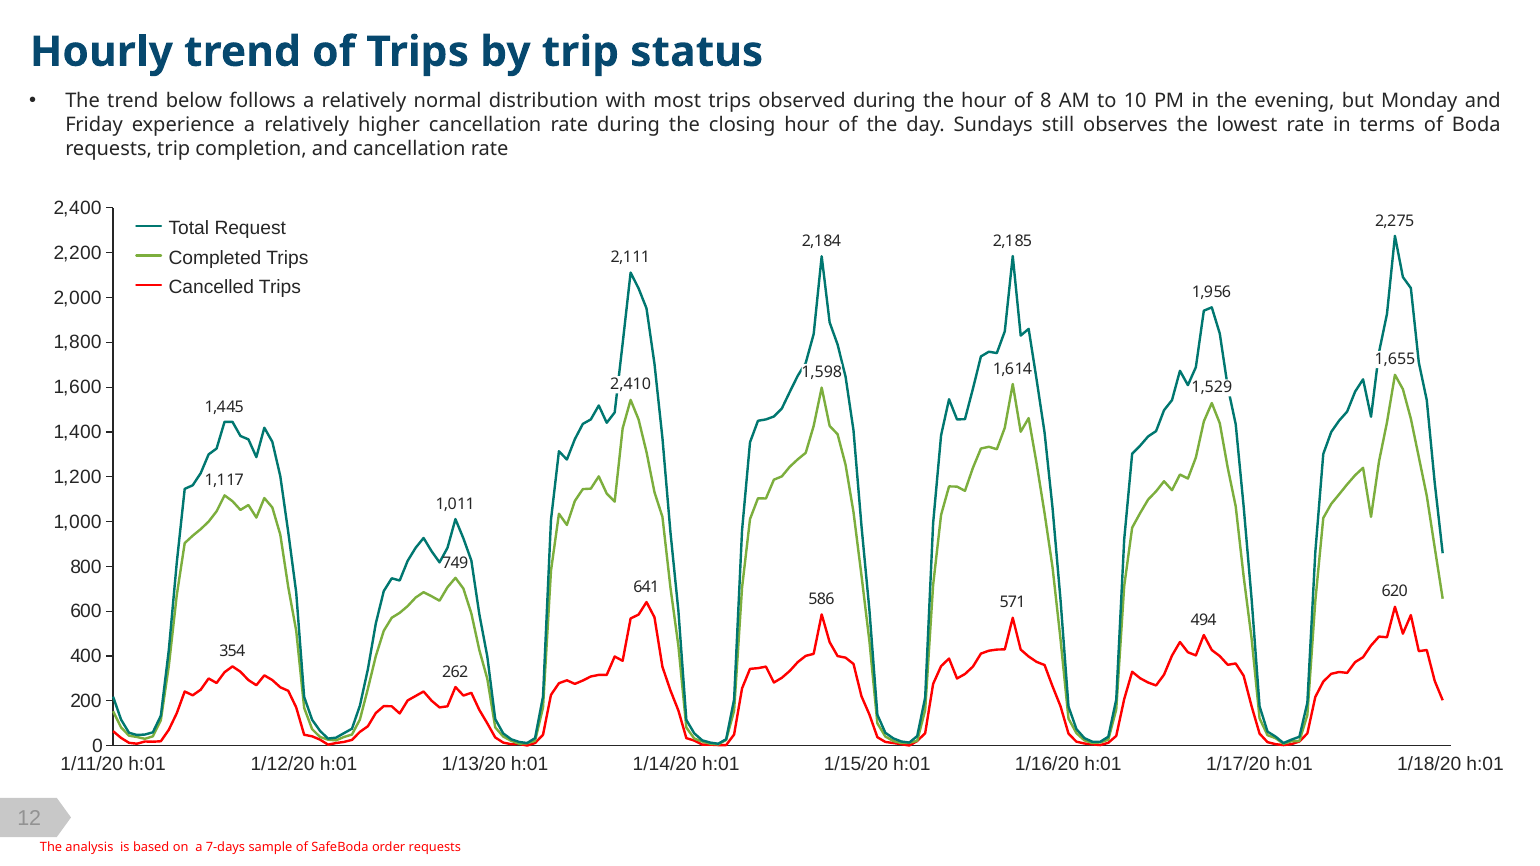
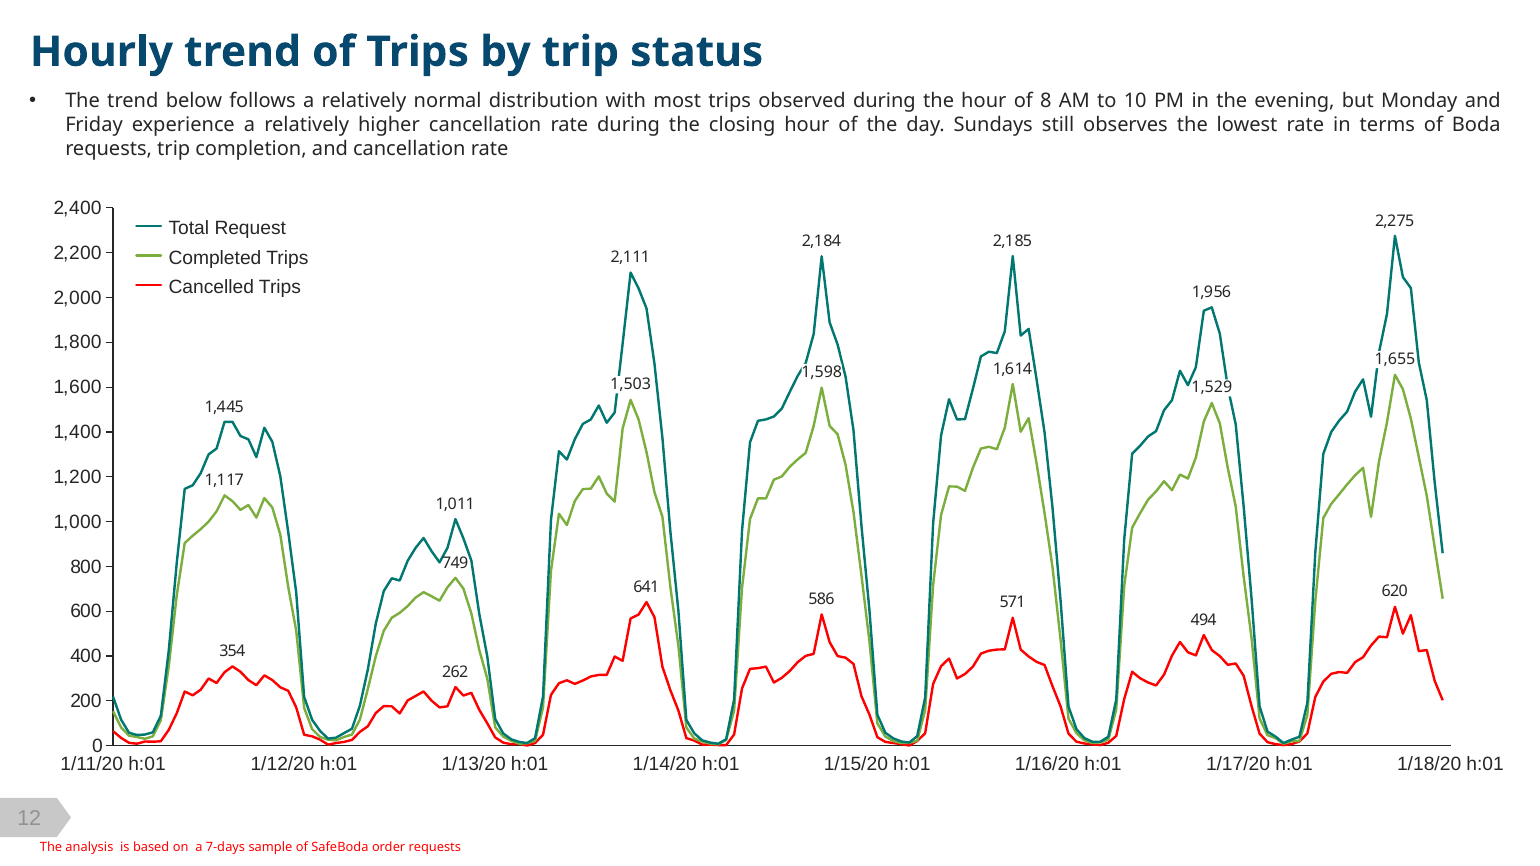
2,410: 2,410 -> 1,503
